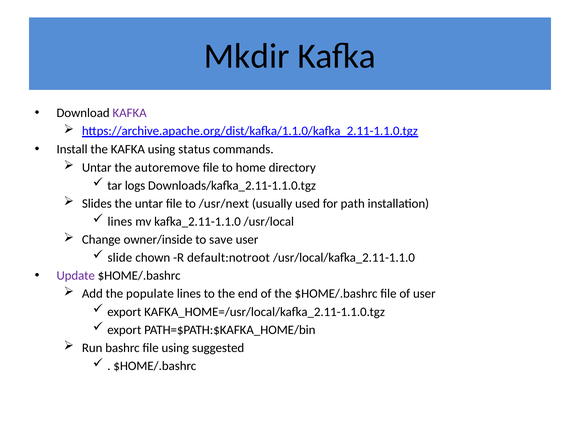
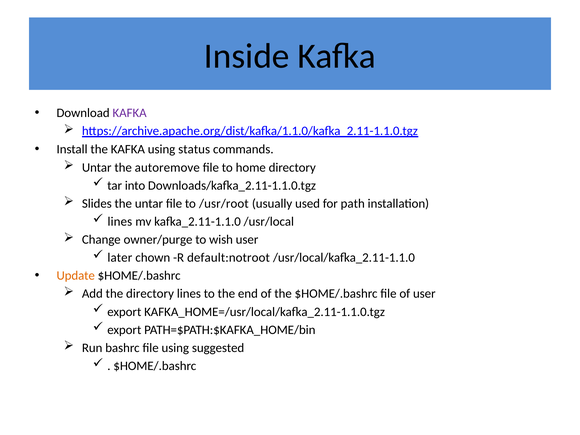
Mkdir: Mkdir -> Inside
logs: logs -> into
/usr/next: /usr/next -> /usr/root
owner/inside: owner/inside -> owner/purge
save: save -> wish
slide: slide -> later
Update colour: purple -> orange
the populate: populate -> directory
